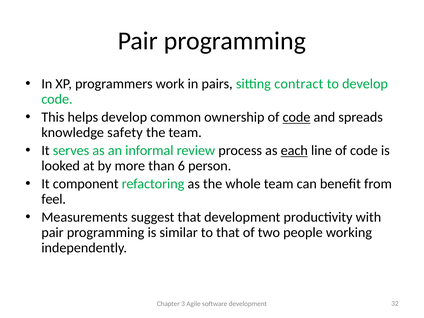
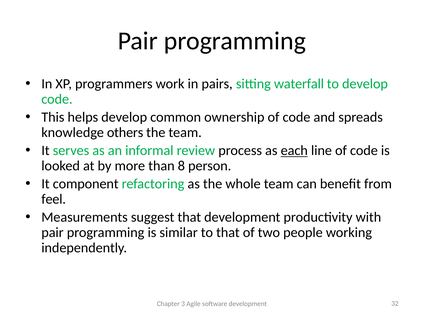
contract: contract -> waterfall
code at (296, 117) underline: present -> none
safety: safety -> others
6: 6 -> 8
